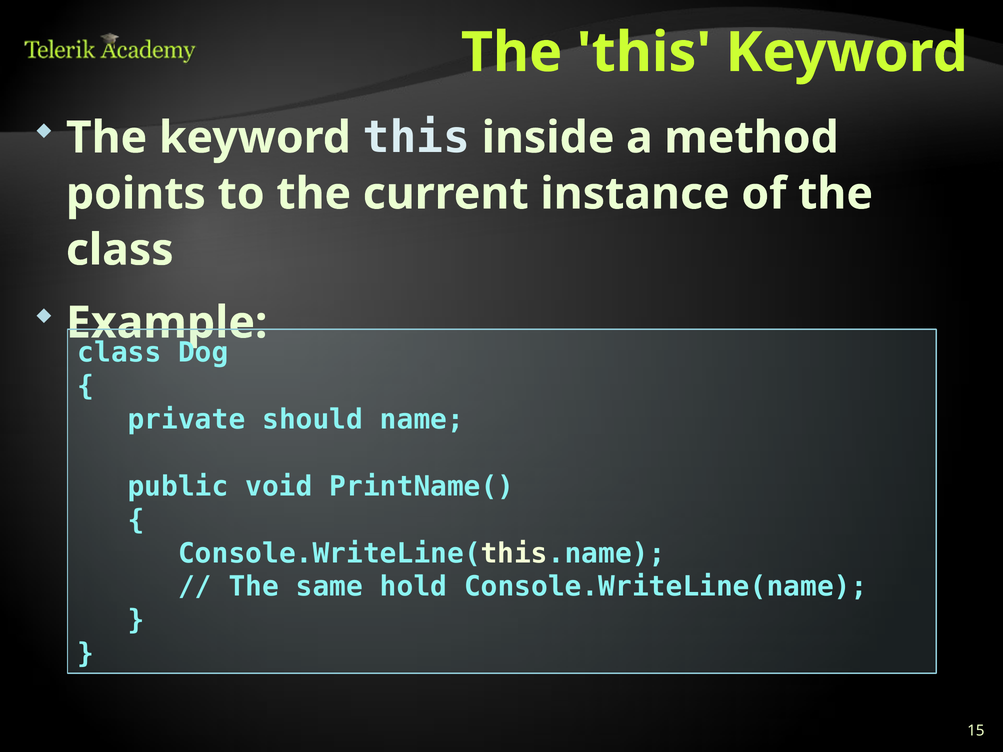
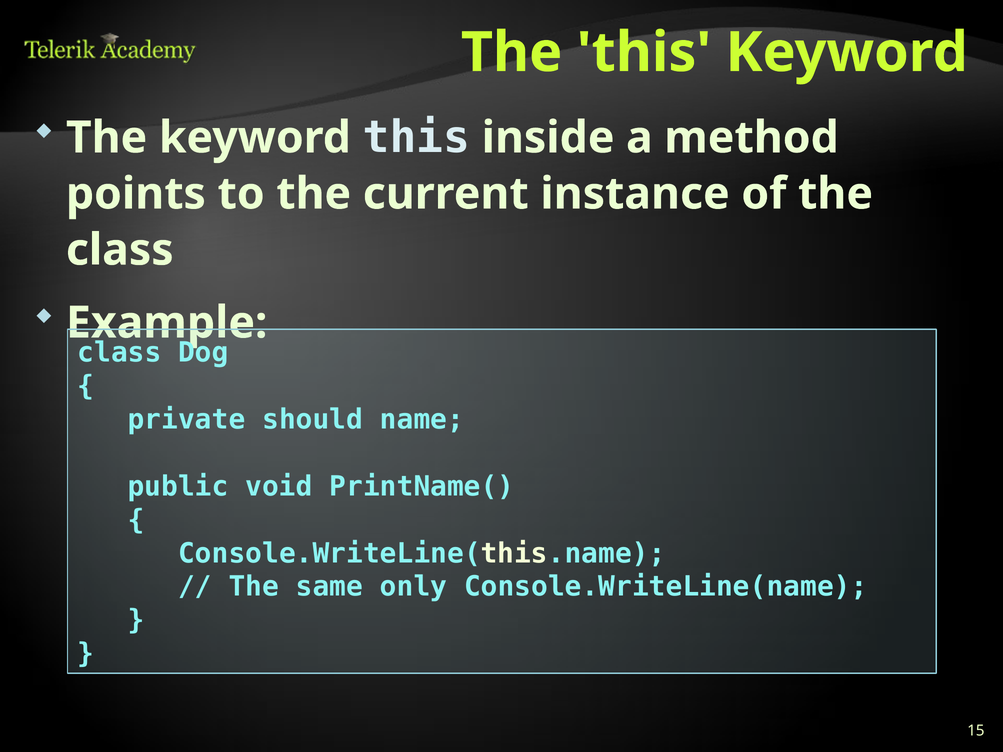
hold: hold -> only
